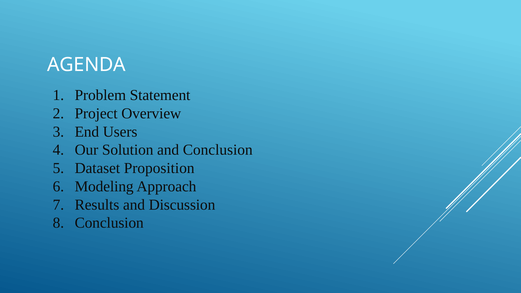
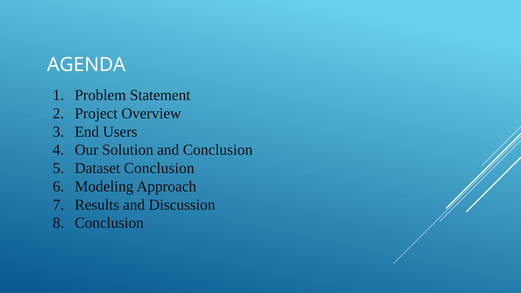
Dataset Proposition: Proposition -> Conclusion
